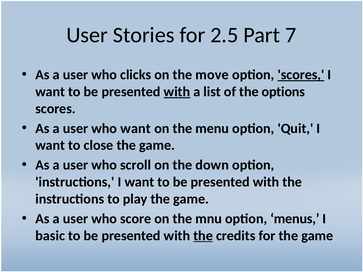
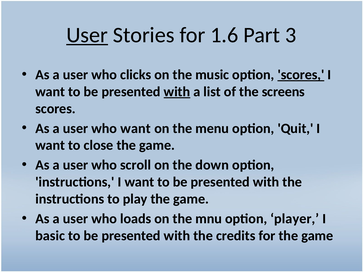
User at (87, 35) underline: none -> present
2.5: 2.5 -> 1.6
7: 7 -> 3
move: move -> music
options: options -> screens
score: score -> loads
menus: menus -> player
the at (203, 236) underline: present -> none
